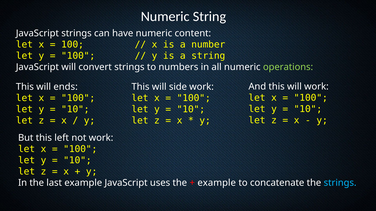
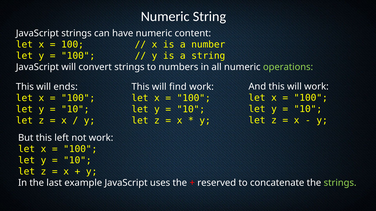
side: side -> find
example at (217, 183): example -> reserved
strings at (340, 183) colour: light blue -> light green
